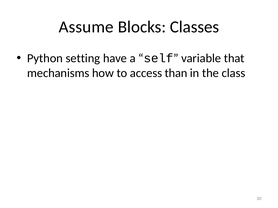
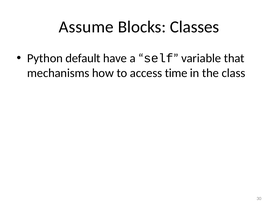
setting: setting -> default
than: than -> time
